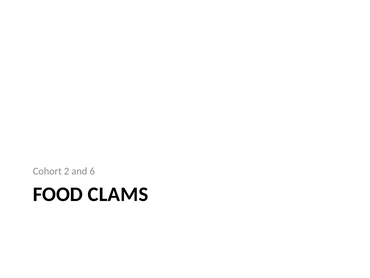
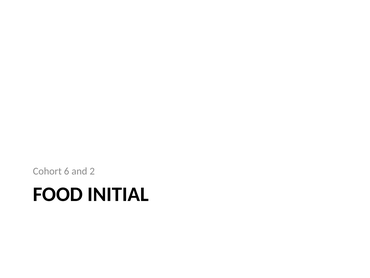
2: 2 -> 6
6: 6 -> 2
CLAMS: CLAMS -> INITIAL
